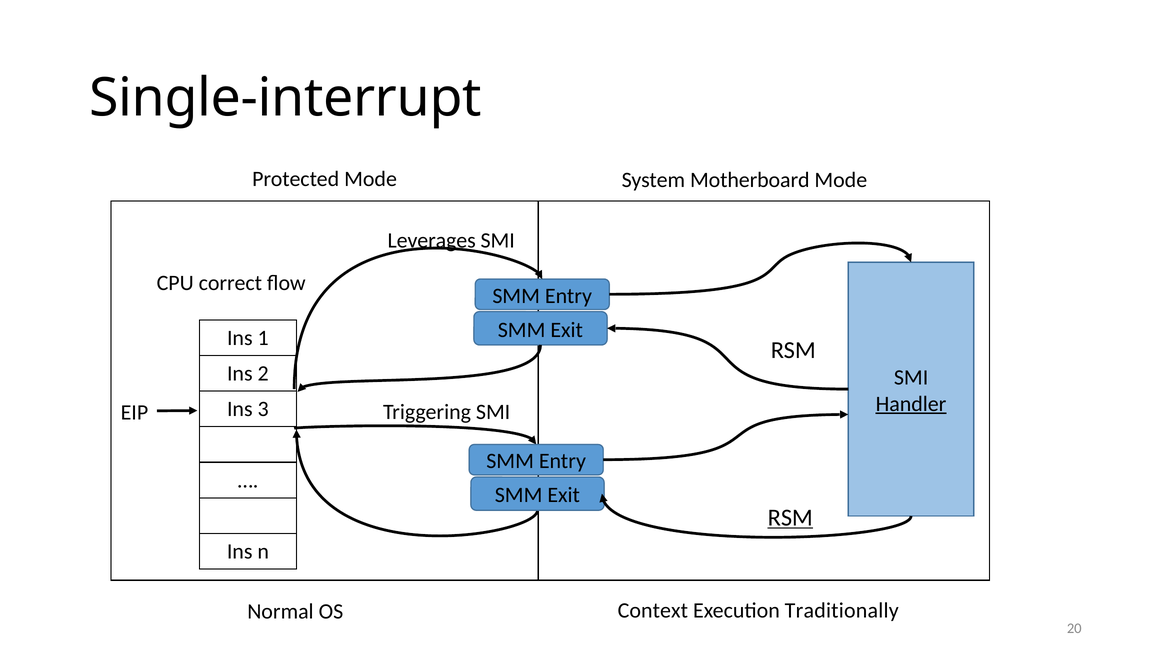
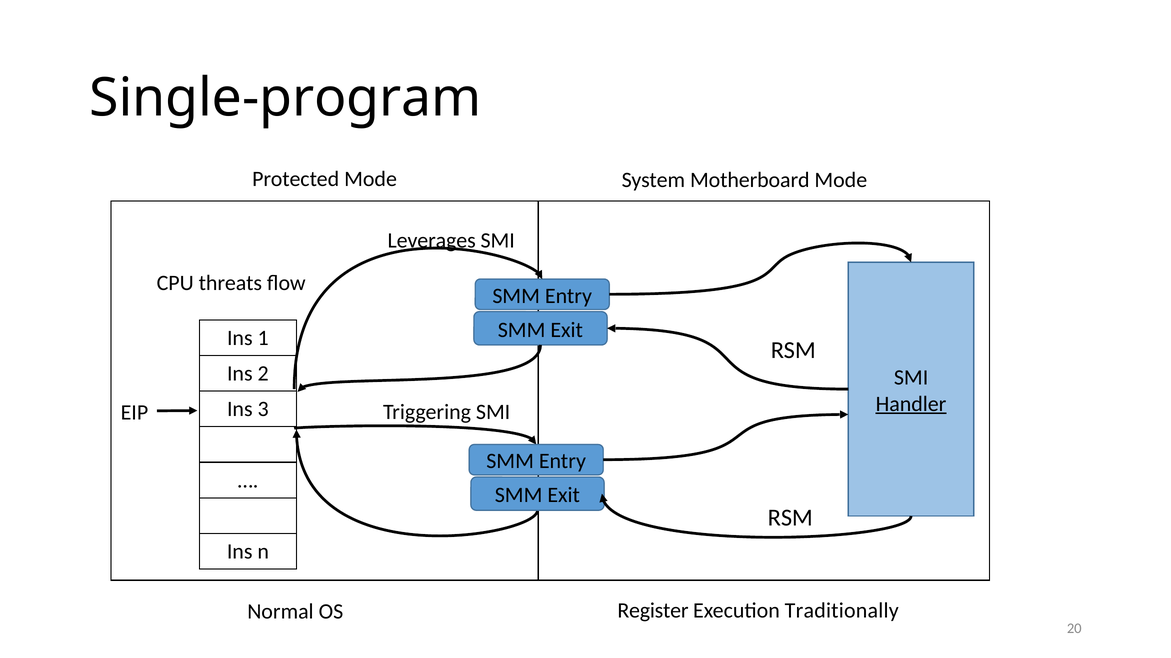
Single-interrupt: Single-interrupt -> Single-program
correct: correct -> threats
RSM at (790, 518) underline: present -> none
Context: Context -> Register
